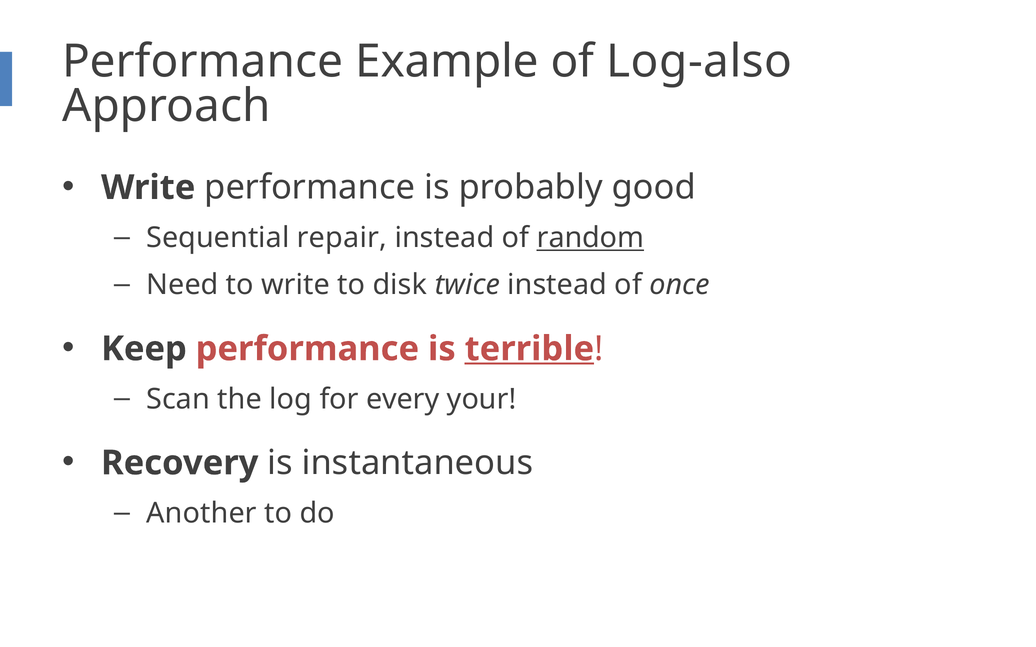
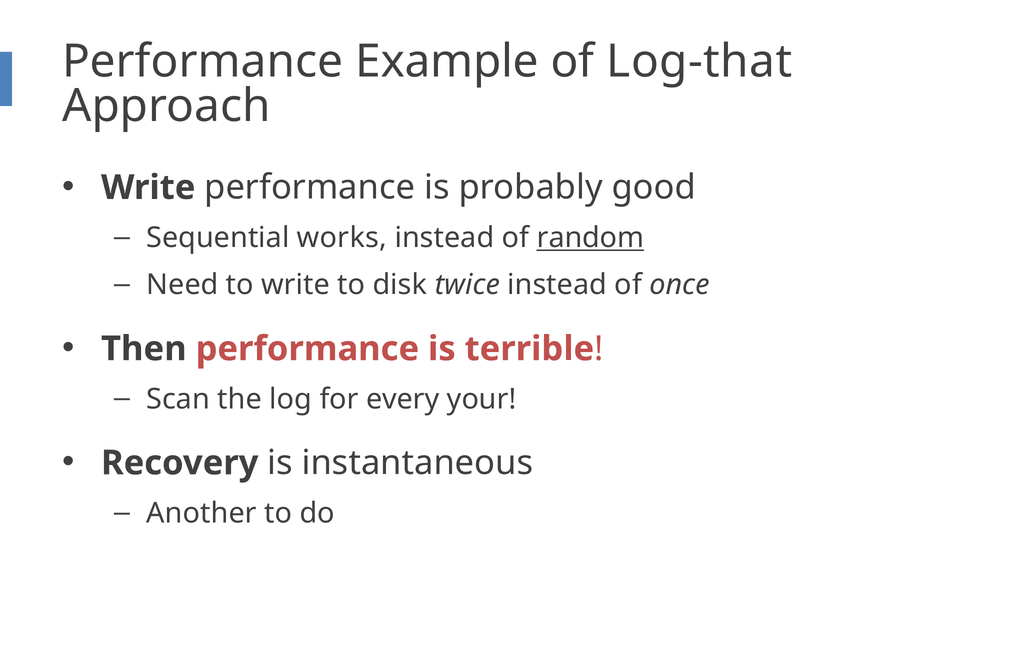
Log-also: Log-also -> Log-that
repair: repair -> works
Keep: Keep -> Then
terrible underline: present -> none
